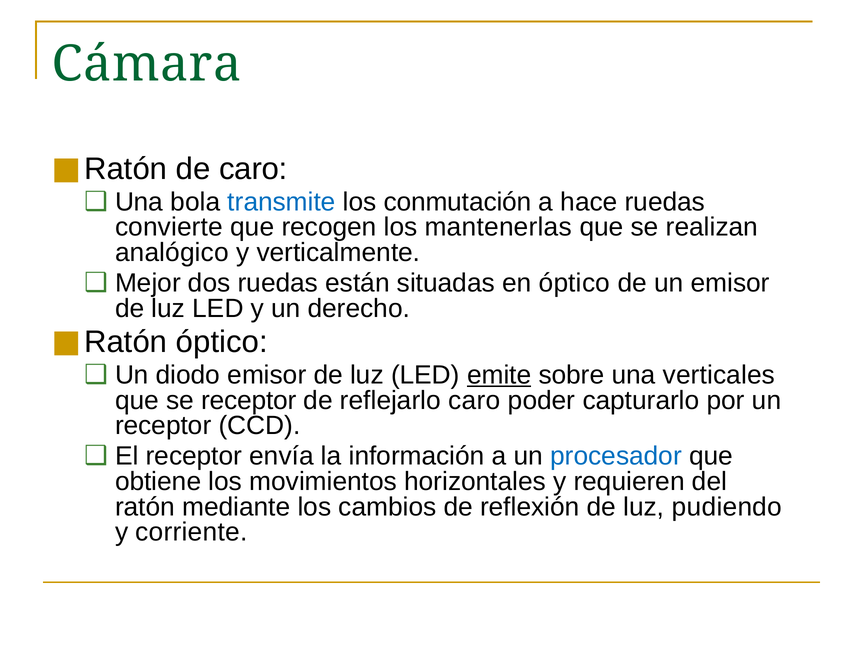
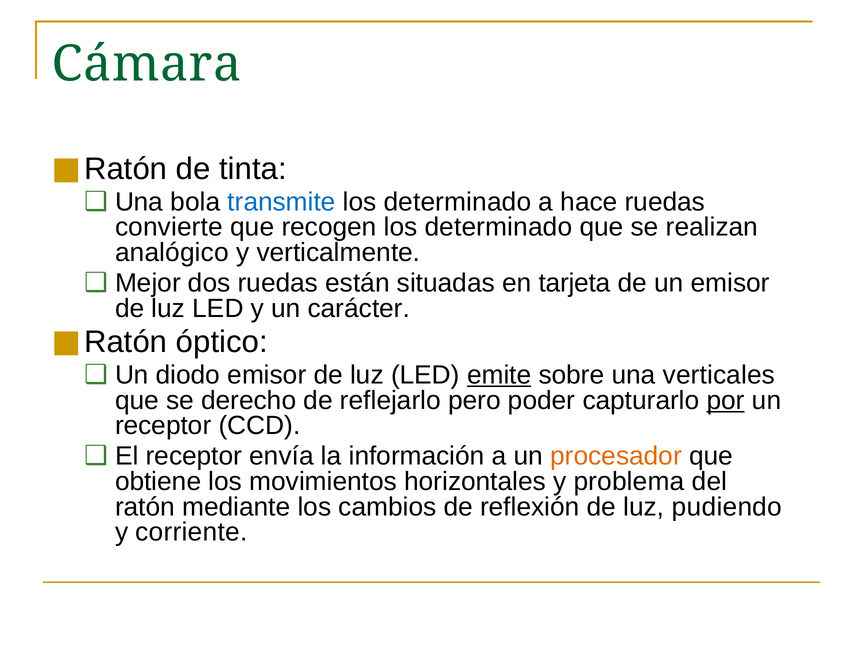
de caro: caro -> tinta
conmutación at (458, 202): conmutación -> determinado
recogen los mantenerlas: mantenerlas -> determinado
en óptico: óptico -> tarjeta
derecho: derecho -> carácter
se receptor: receptor -> derecho
reflejarlo caro: caro -> pero
por underline: none -> present
procesador colour: blue -> orange
requieren: requieren -> problema
